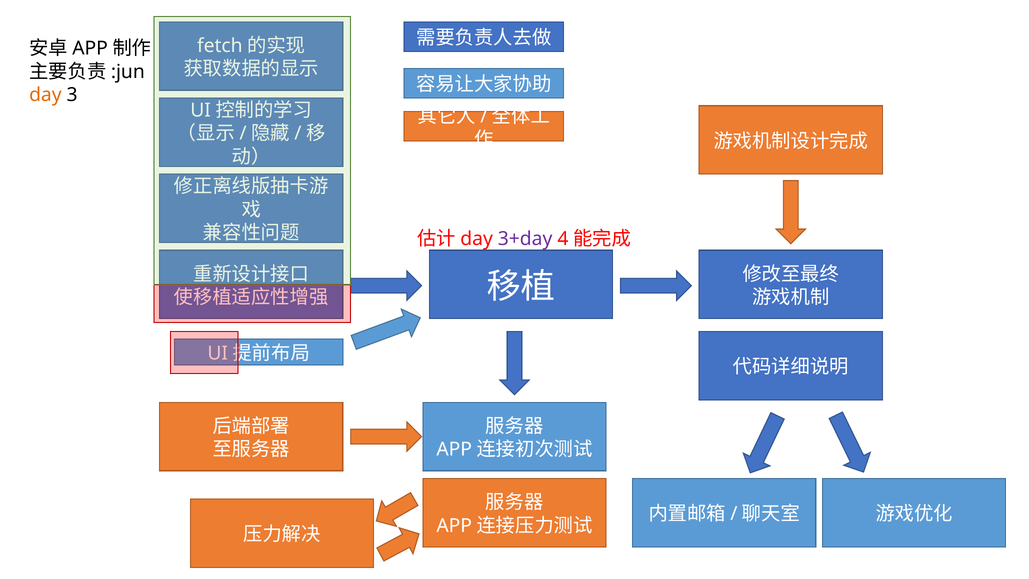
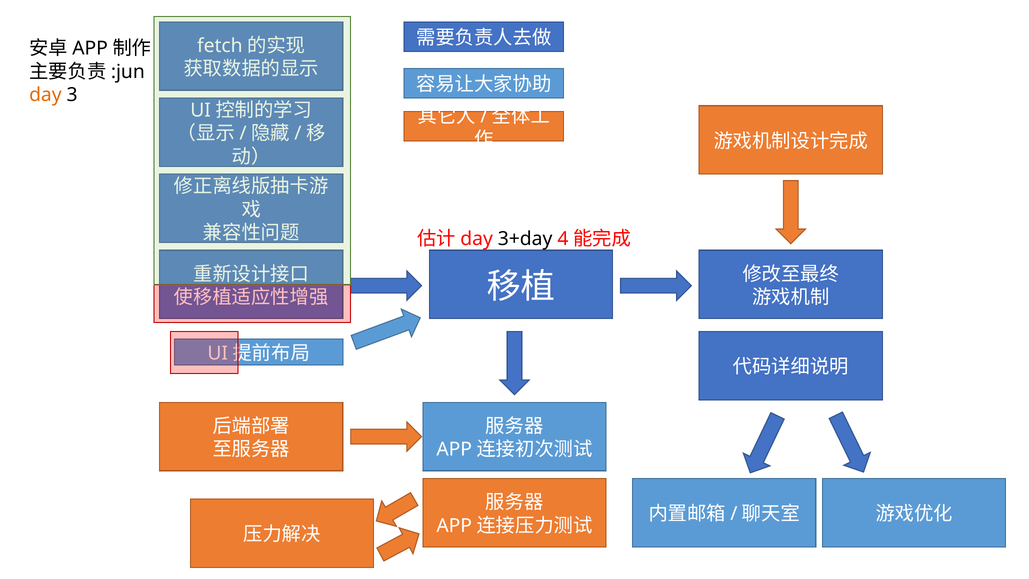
3+day colour: purple -> black
